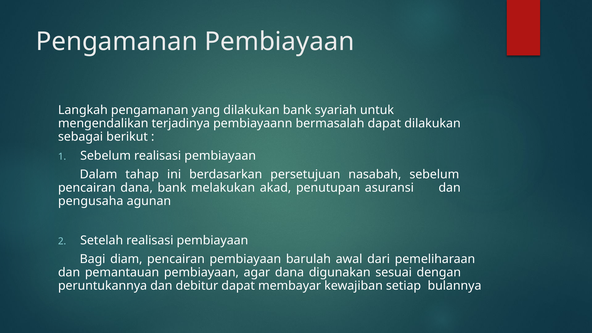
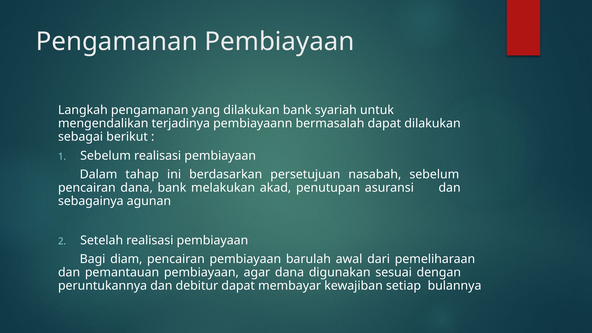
pengusaha: pengusaha -> sebagainya
